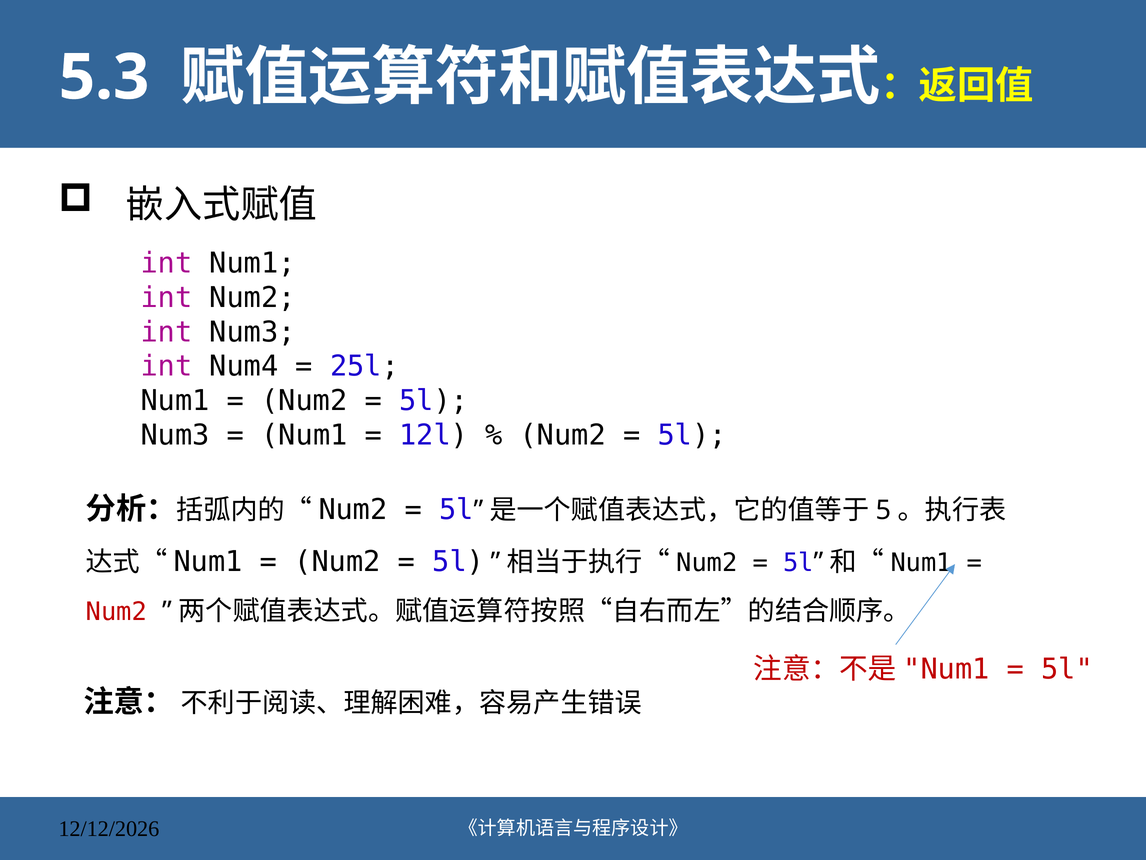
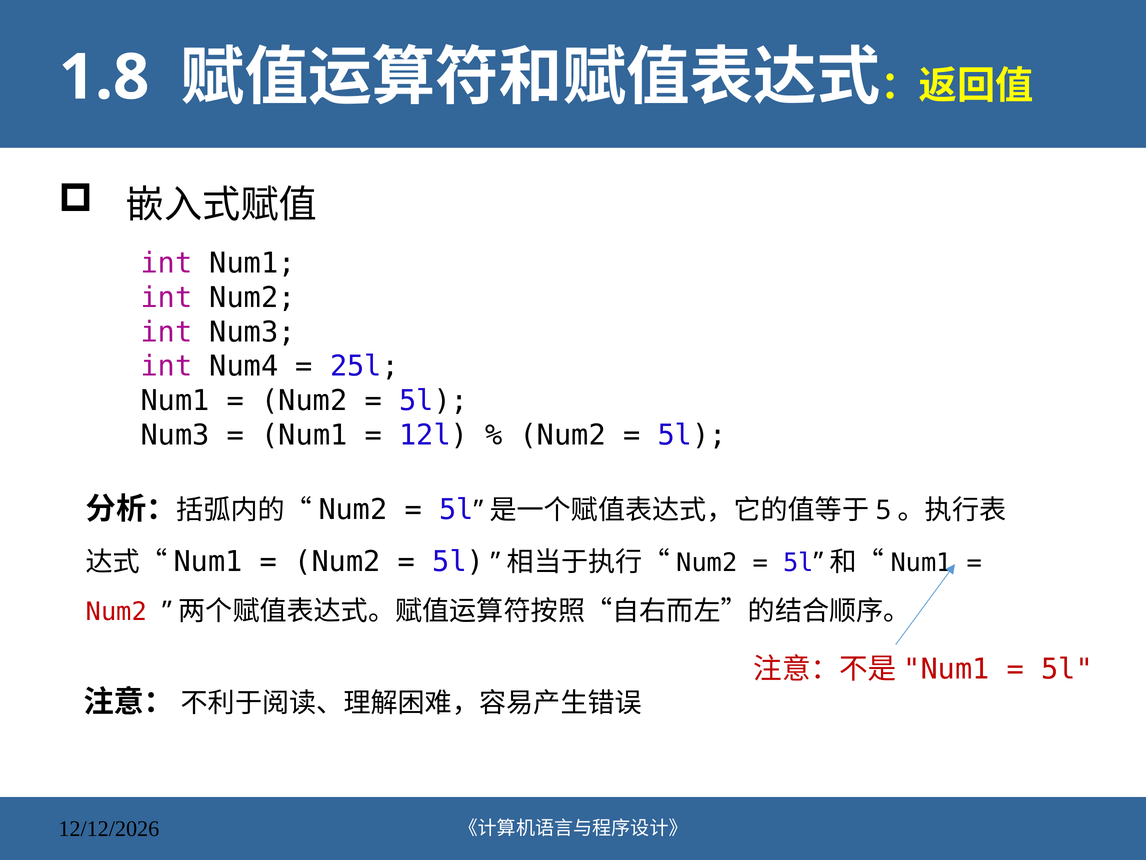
5.3: 5.3 -> 1.8
